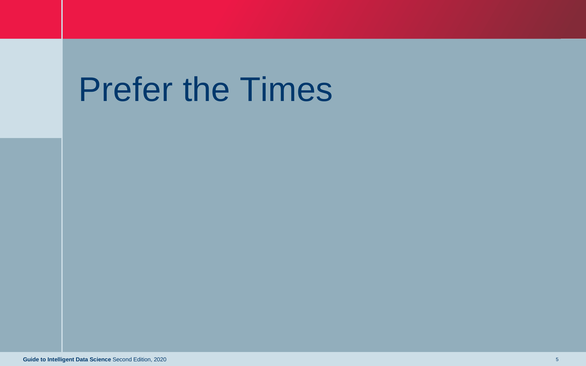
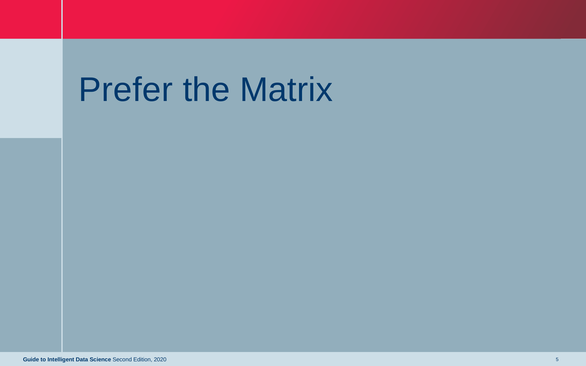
Times: Times -> Matrix
